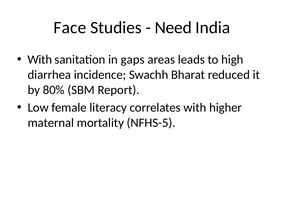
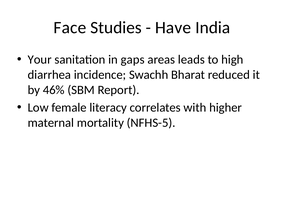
Need: Need -> Have
With at (40, 60): With -> Your
80%: 80% -> 46%
